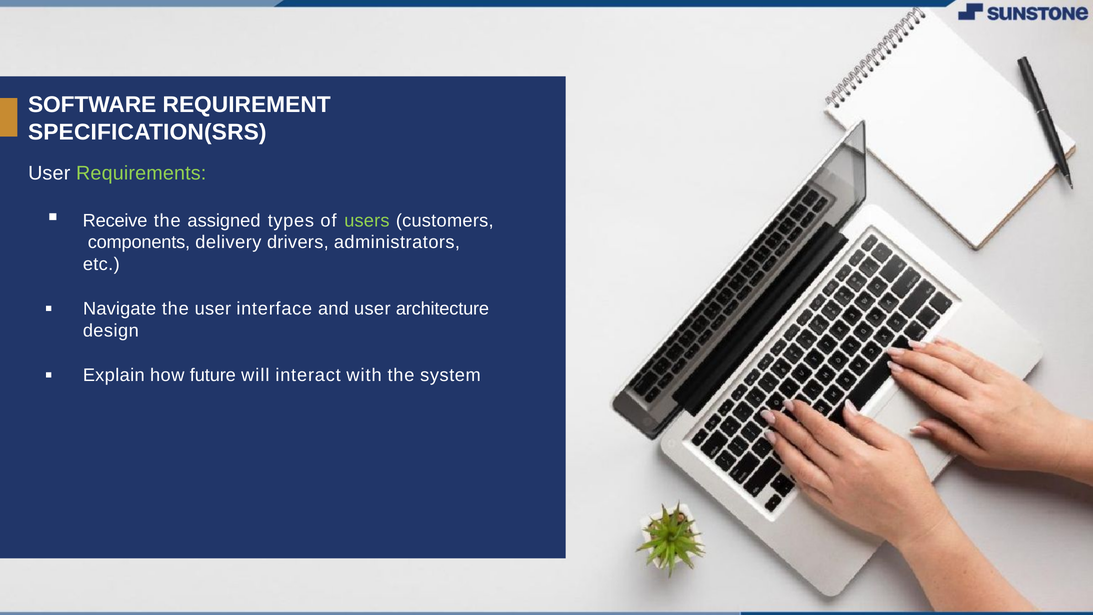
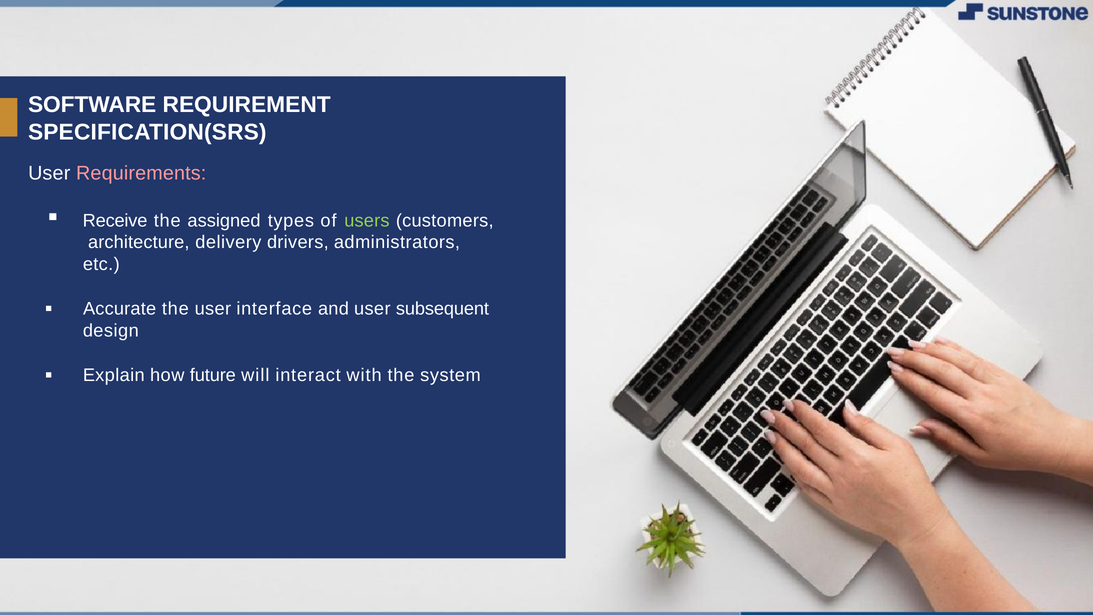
Requirements colour: light green -> pink
components: components -> architecture
Navigate: Navigate -> Accurate
architecture: architecture -> subsequent
